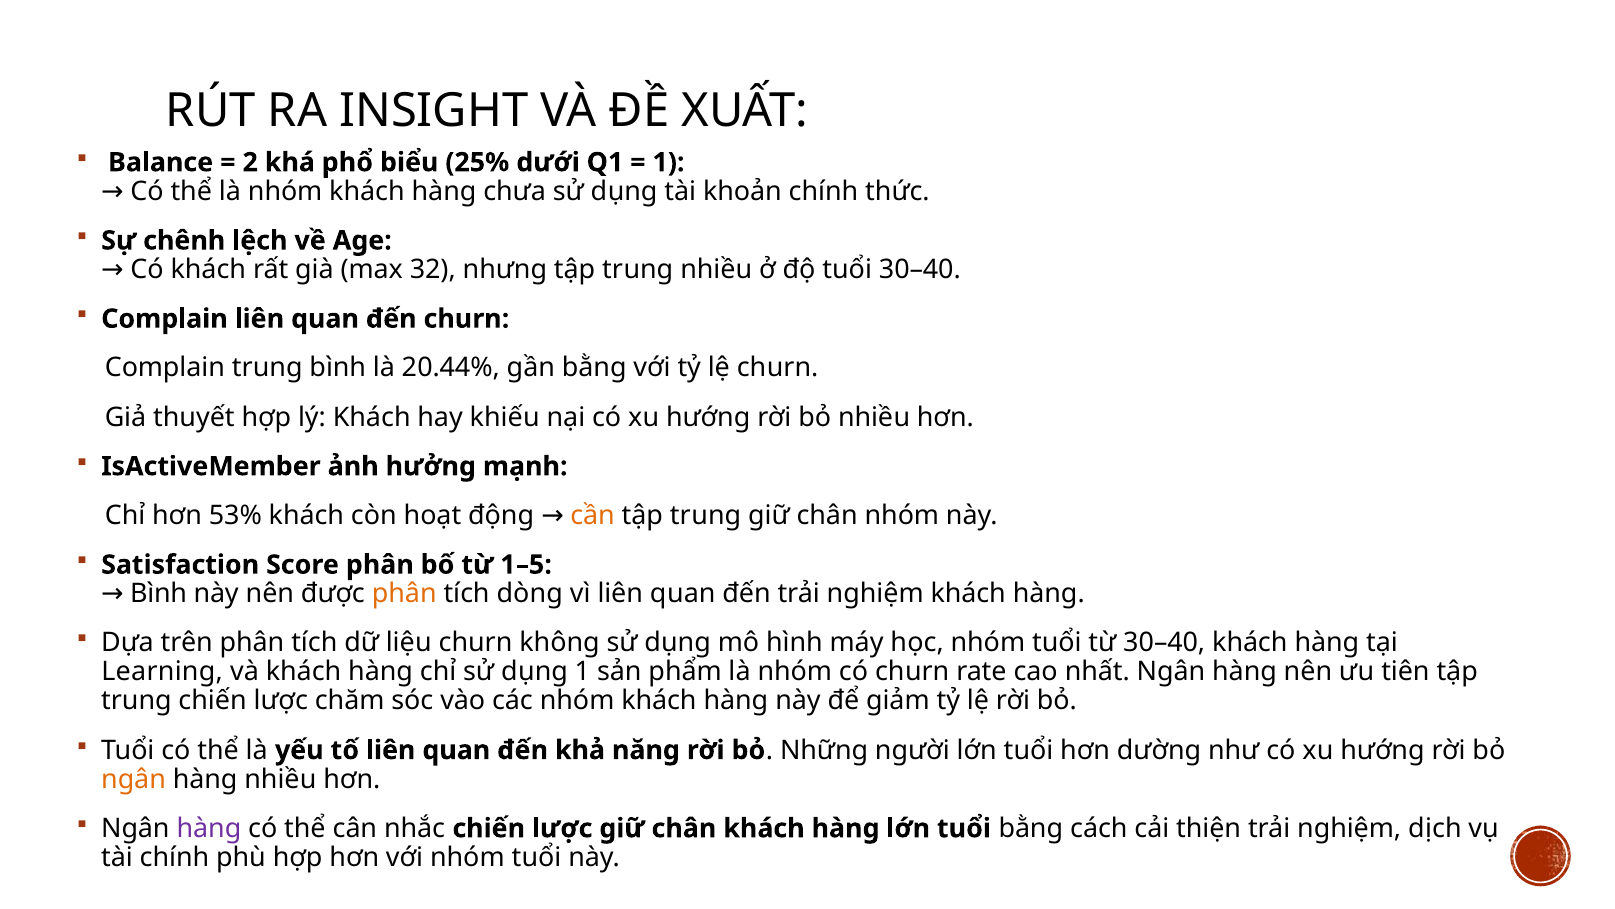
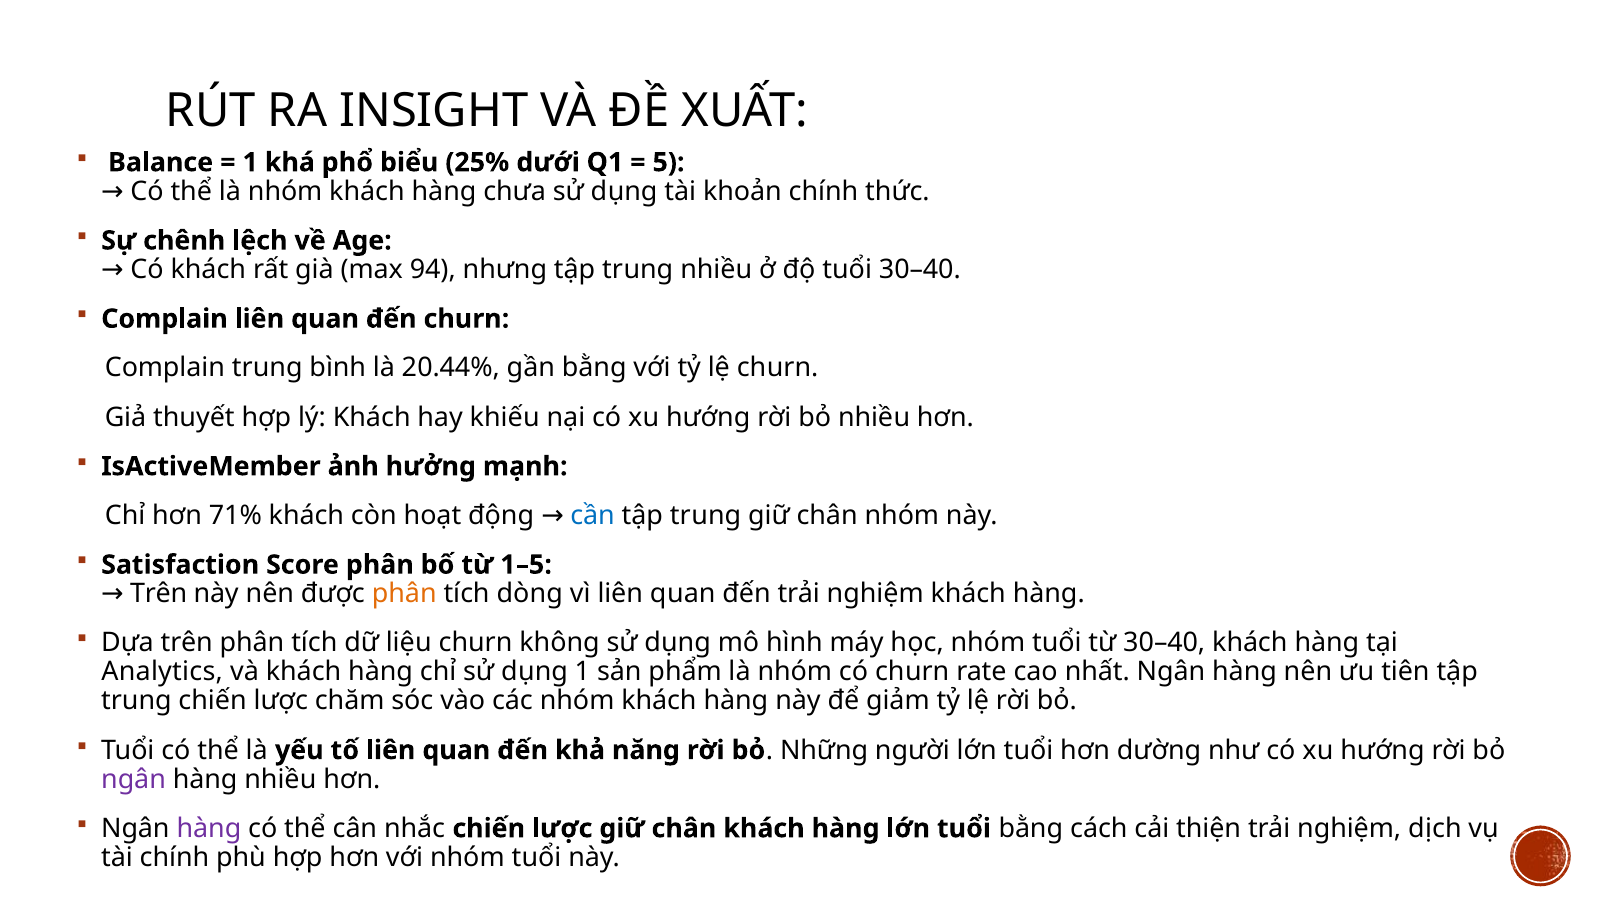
2 at (250, 162): 2 -> 1
1 at (669, 162): 1 -> 5
32: 32 -> 94
53%: 53% -> 71%
cần colour: orange -> blue
Bình at (159, 593): Bình -> Trên
Learning: Learning -> Analytics
ngân at (134, 779) colour: orange -> purple
